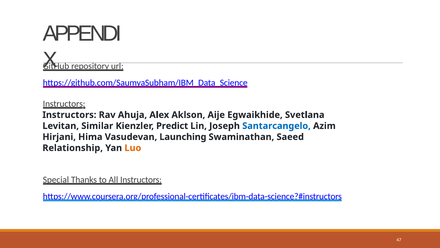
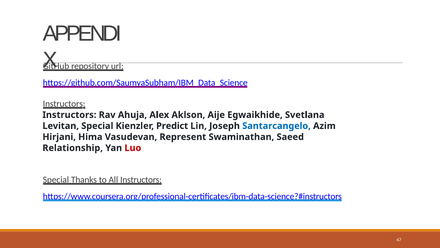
Levitan Similar: Similar -> Special
Launching: Launching -> Represent
Luo colour: orange -> red
